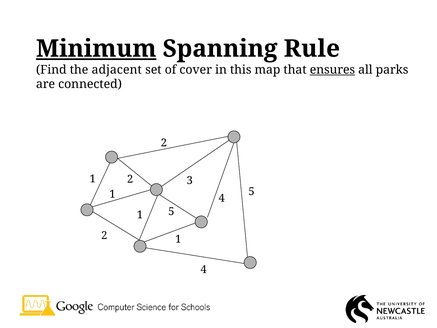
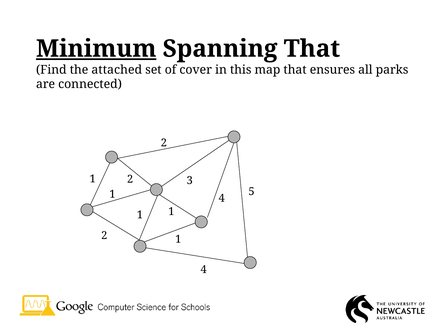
Spanning Rule: Rule -> That
adjacent: adjacent -> attached
ensures underline: present -> none
5 at (171, 211): 5 -> 1
